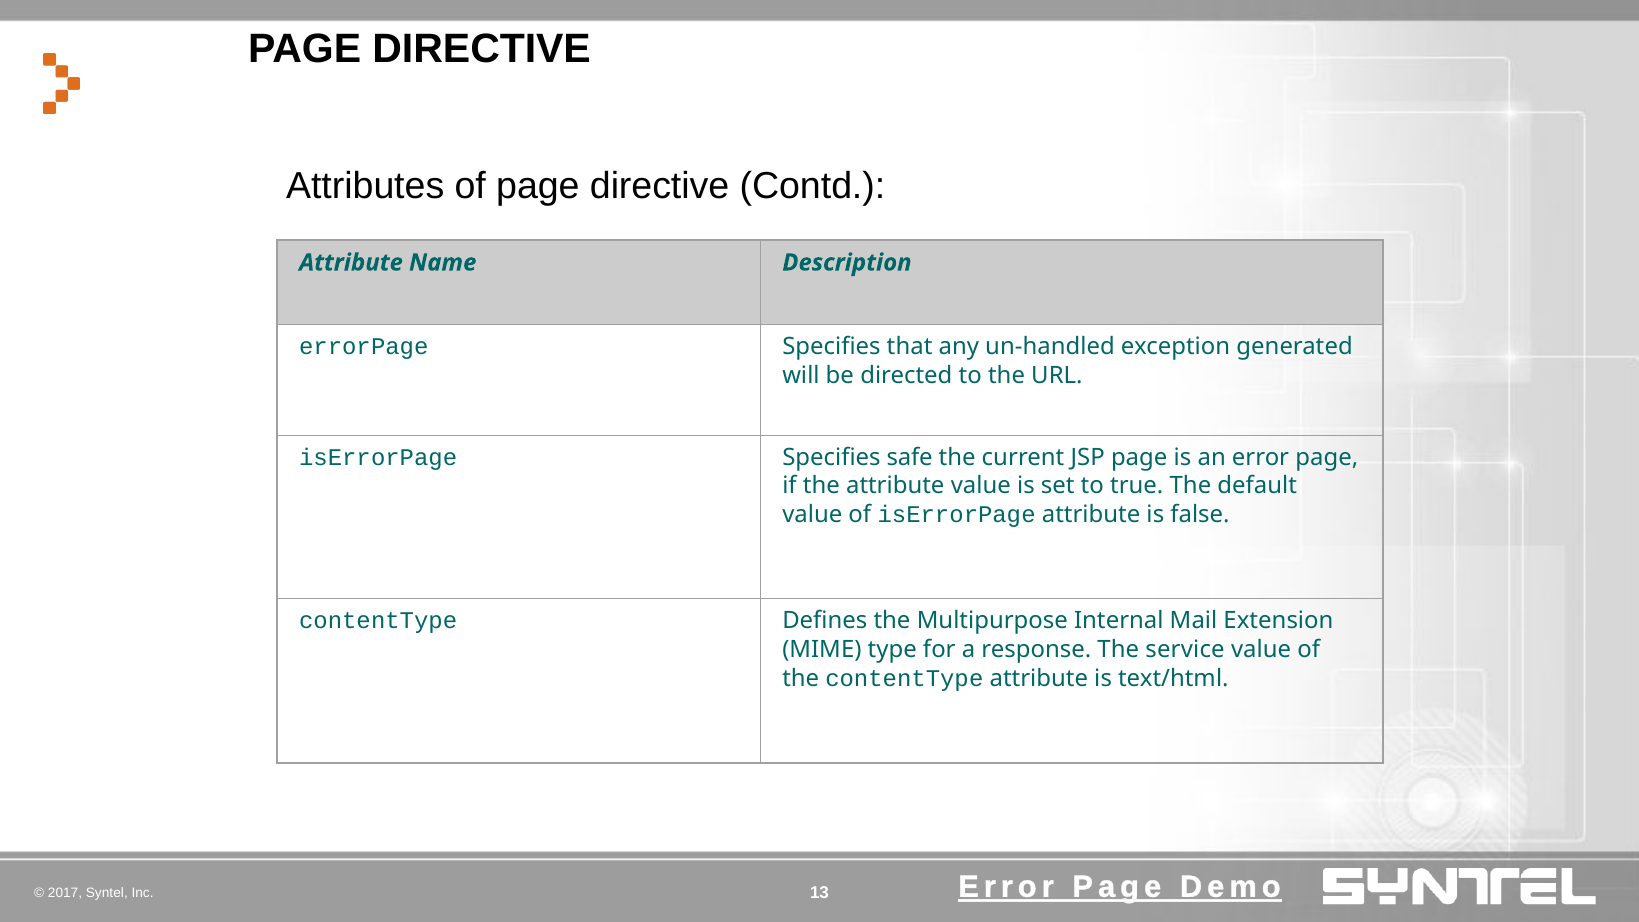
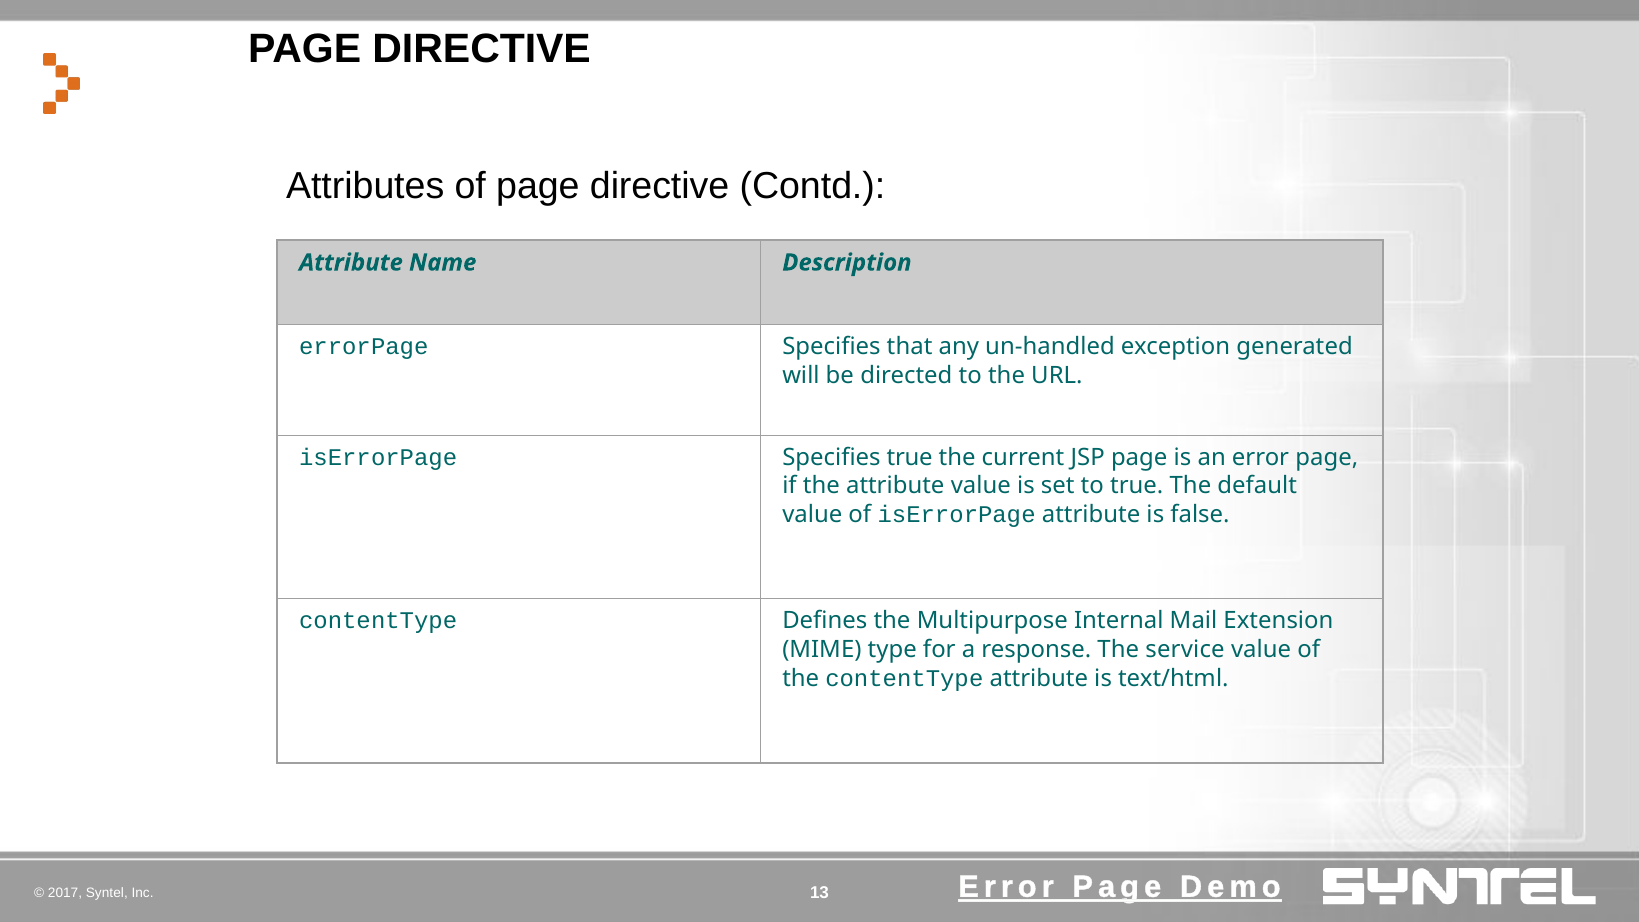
Specifies safe: safe -> true
